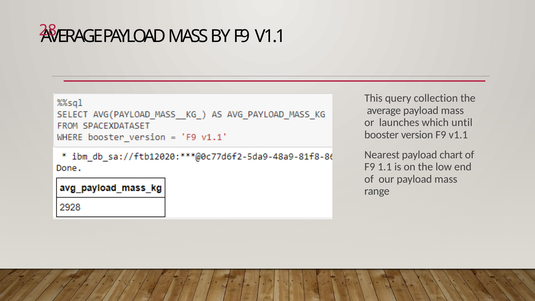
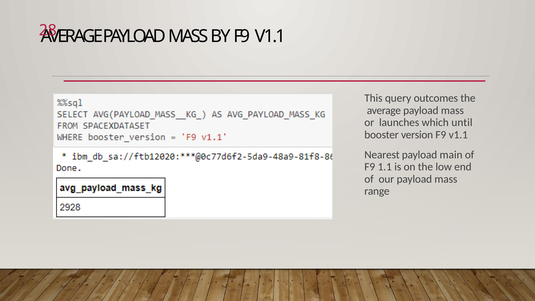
collection: collection -> outcomes
chart: chart -> main
